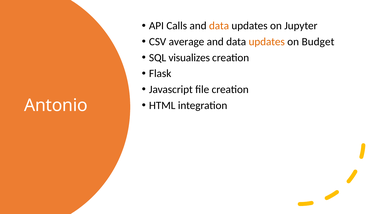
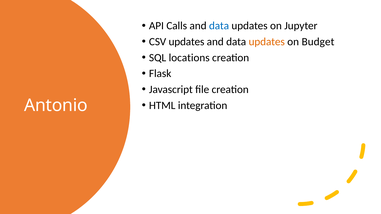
data at (219, 26) colour: orange -> blue
CSV average: average -> updates
visualizes: visualizes -> locations
